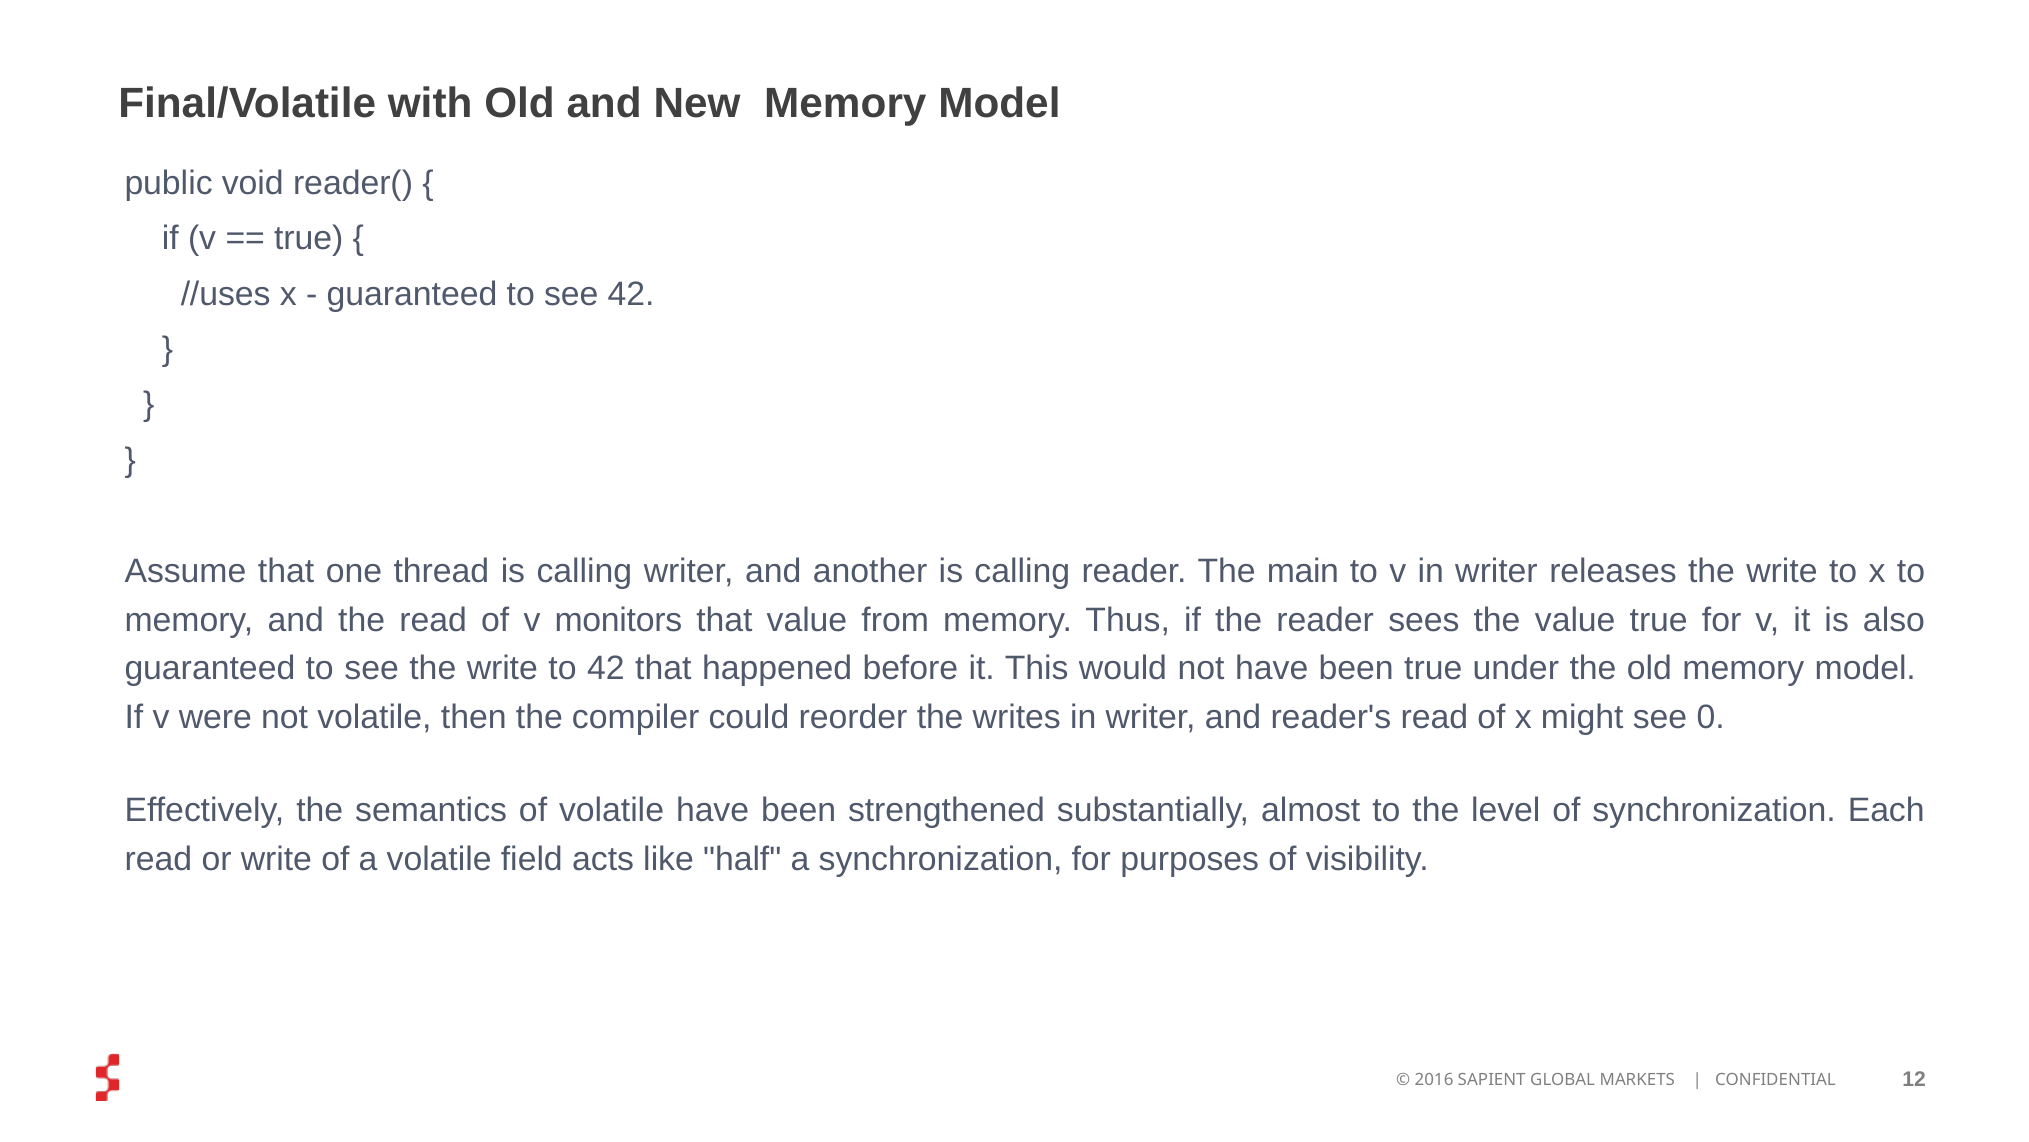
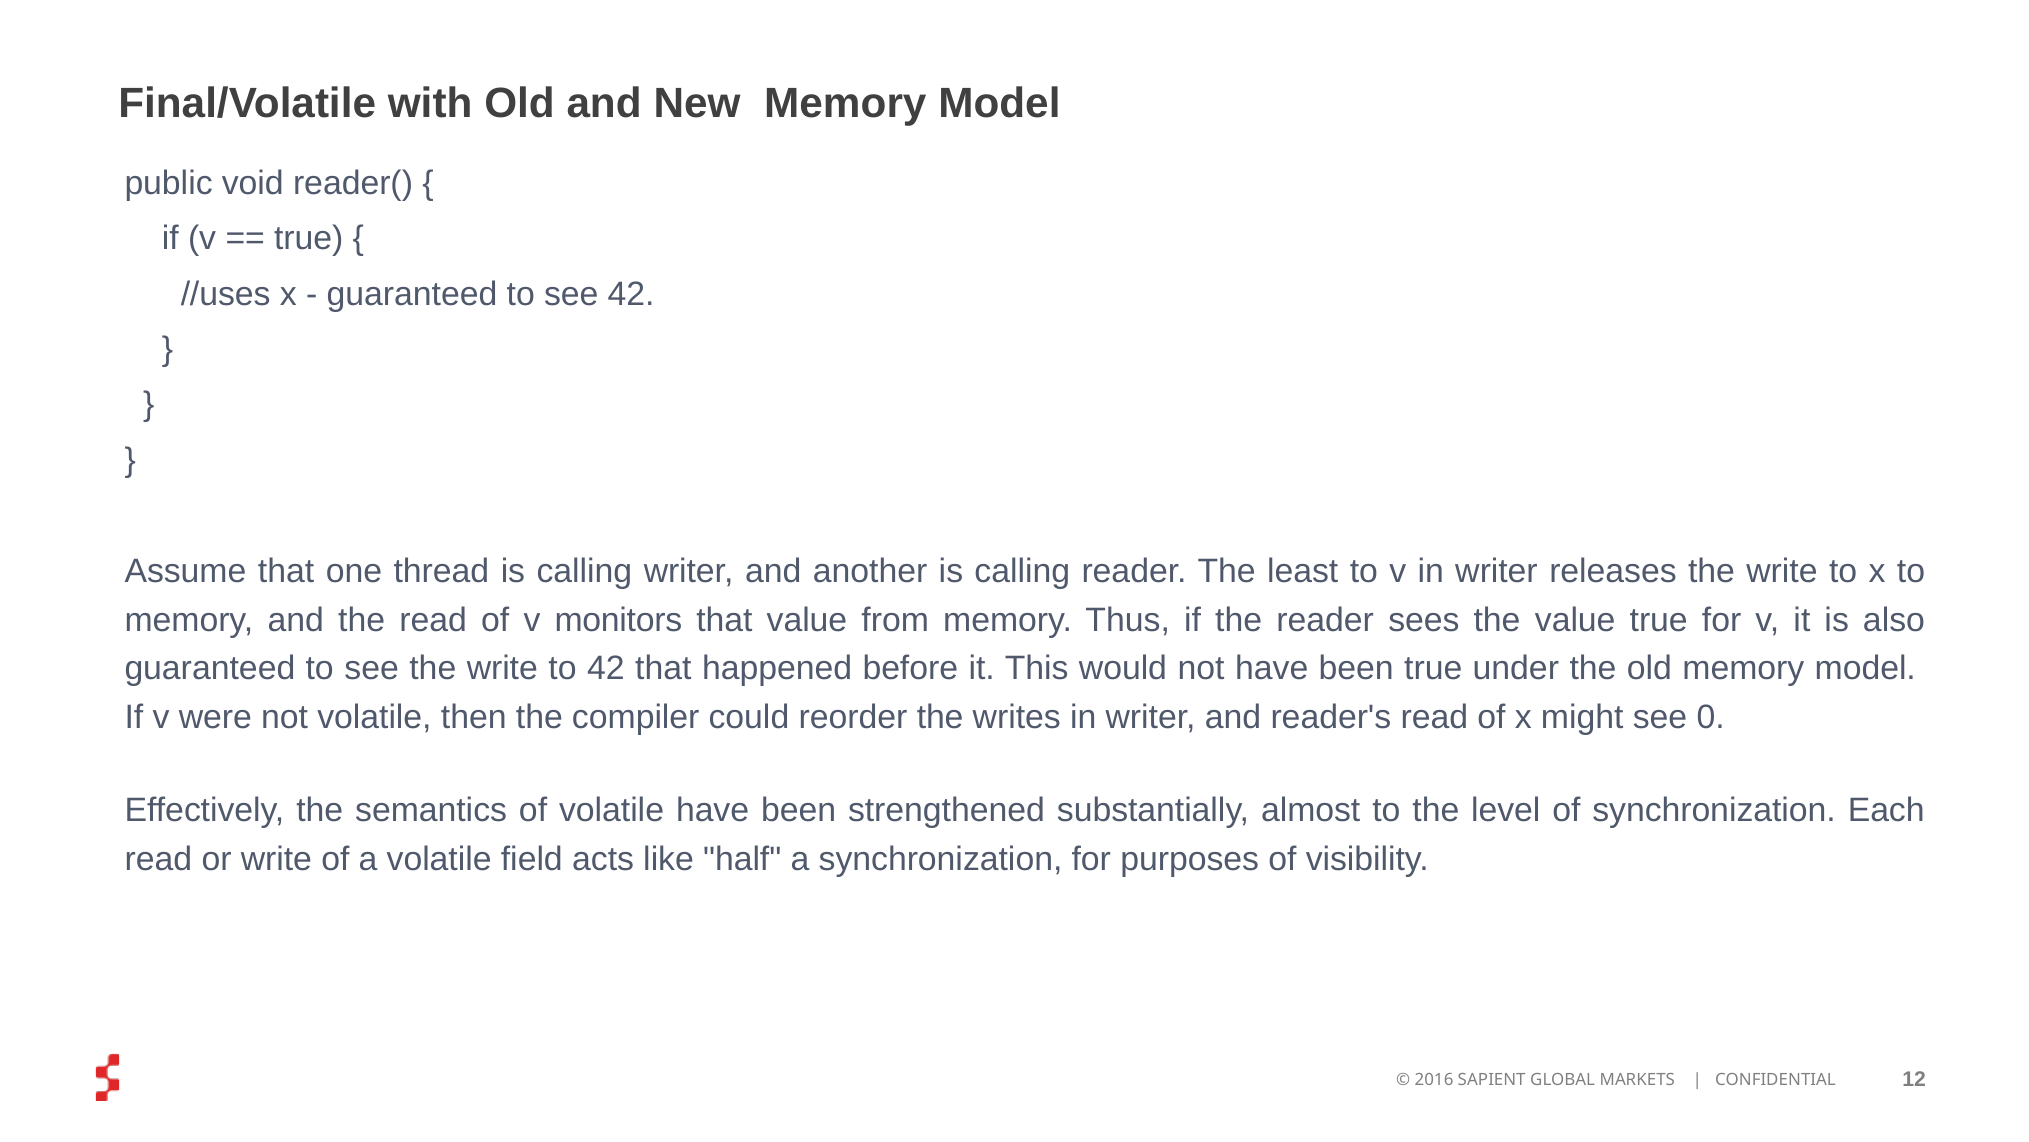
main: main -> least
